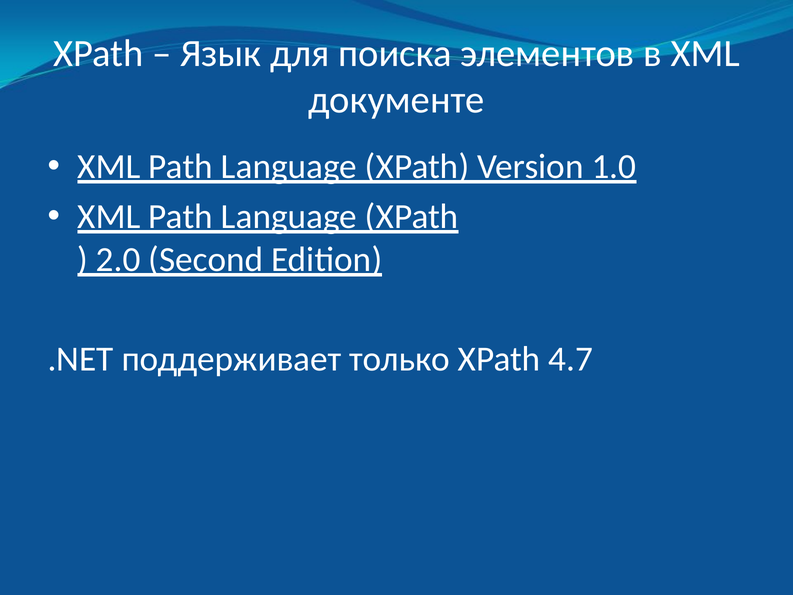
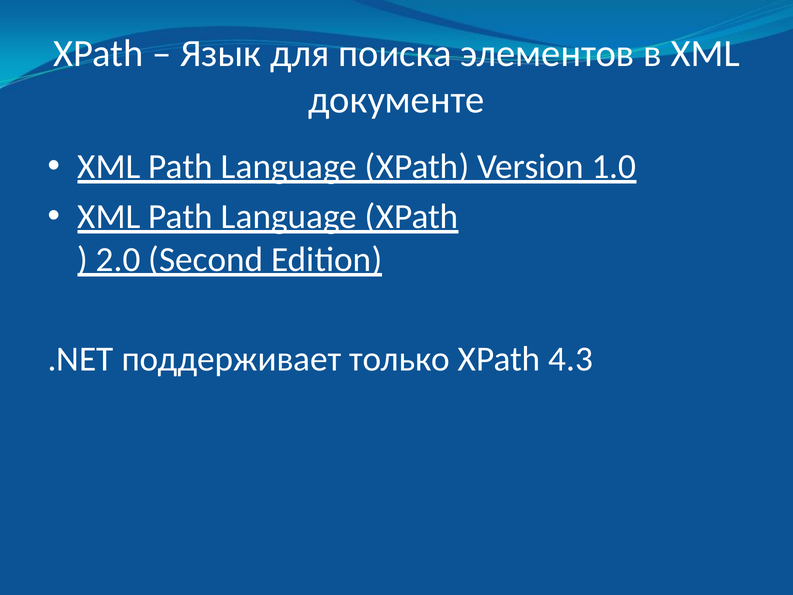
4.7: 4.7 -> 4.3
